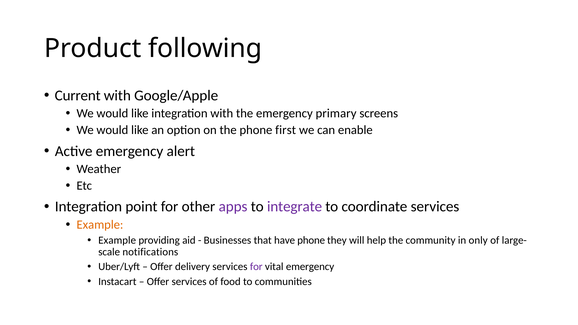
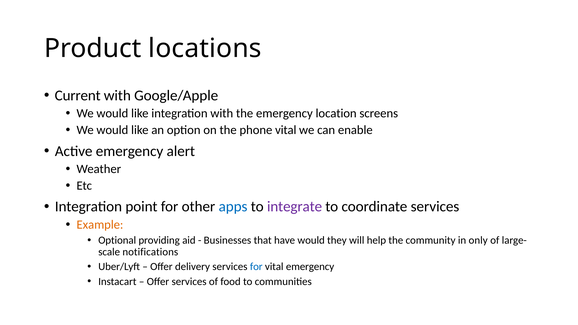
following: following -> locations
primary: primary -> location
phone first: first -> vital
apps colour: purple -> blue
Example at (117, 240): Example -> Optional
have phone: phone -> would
for at (256, 267) colour: purple -> blue
